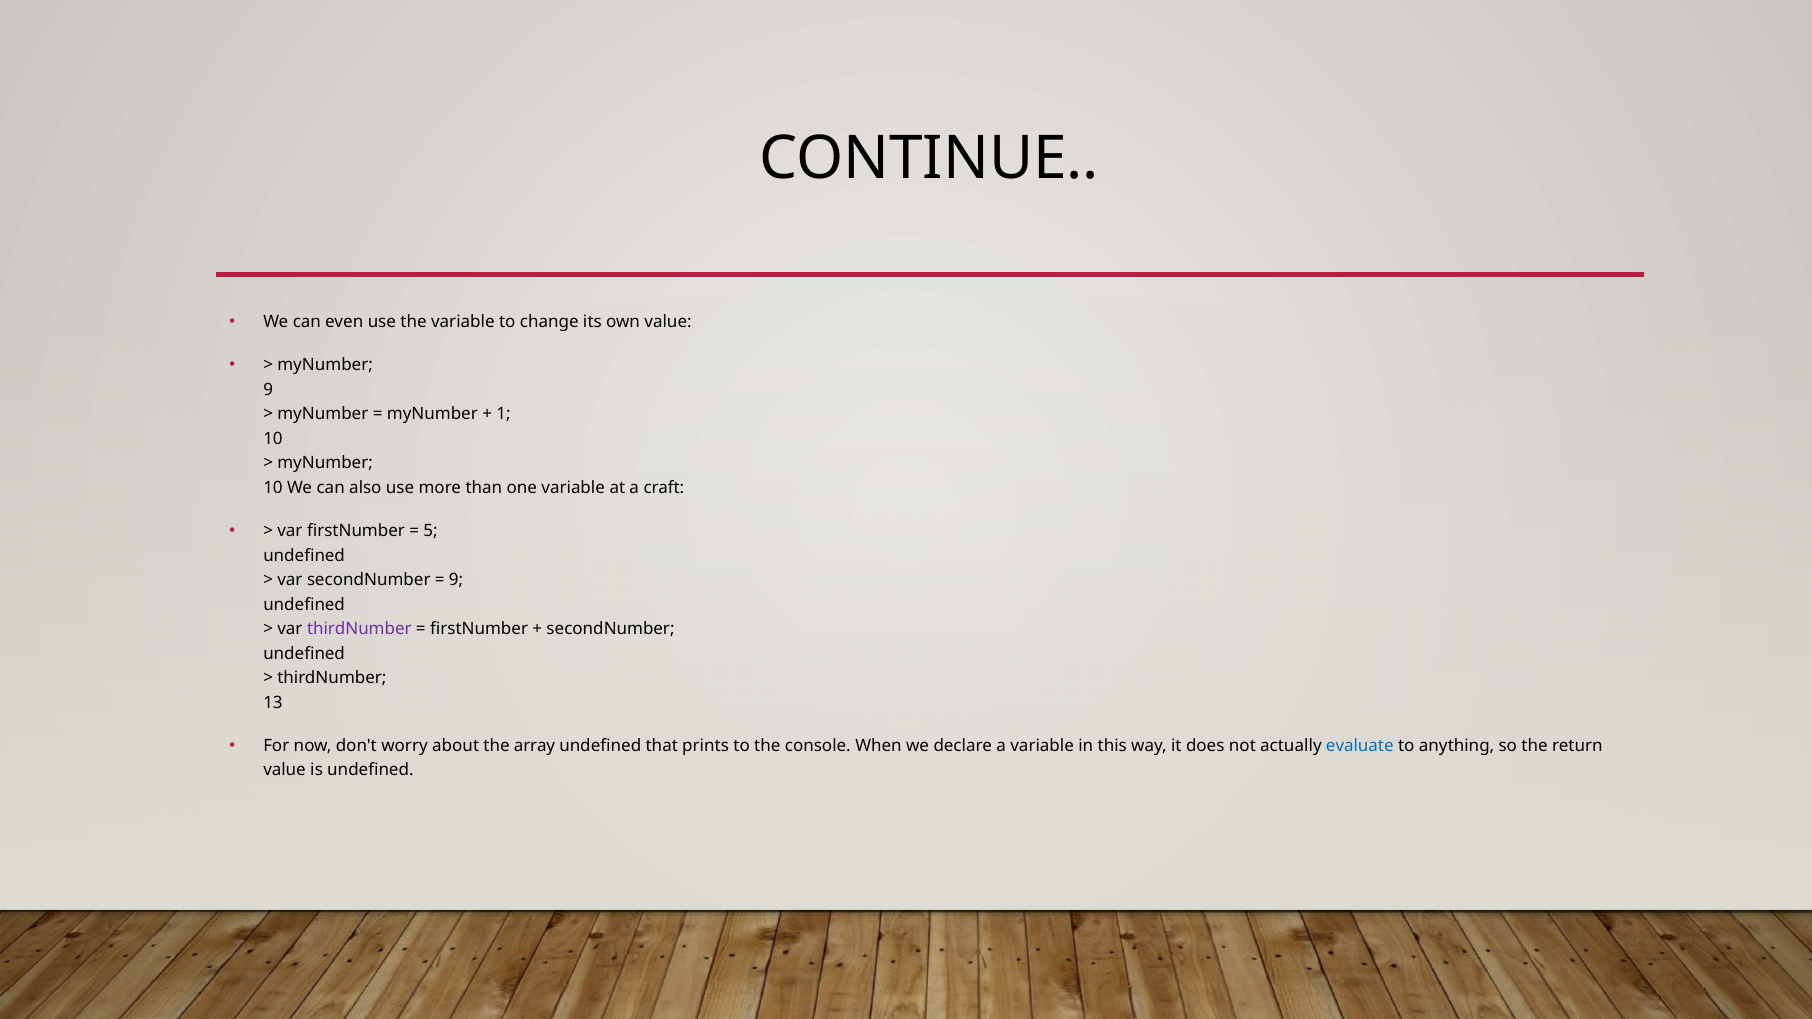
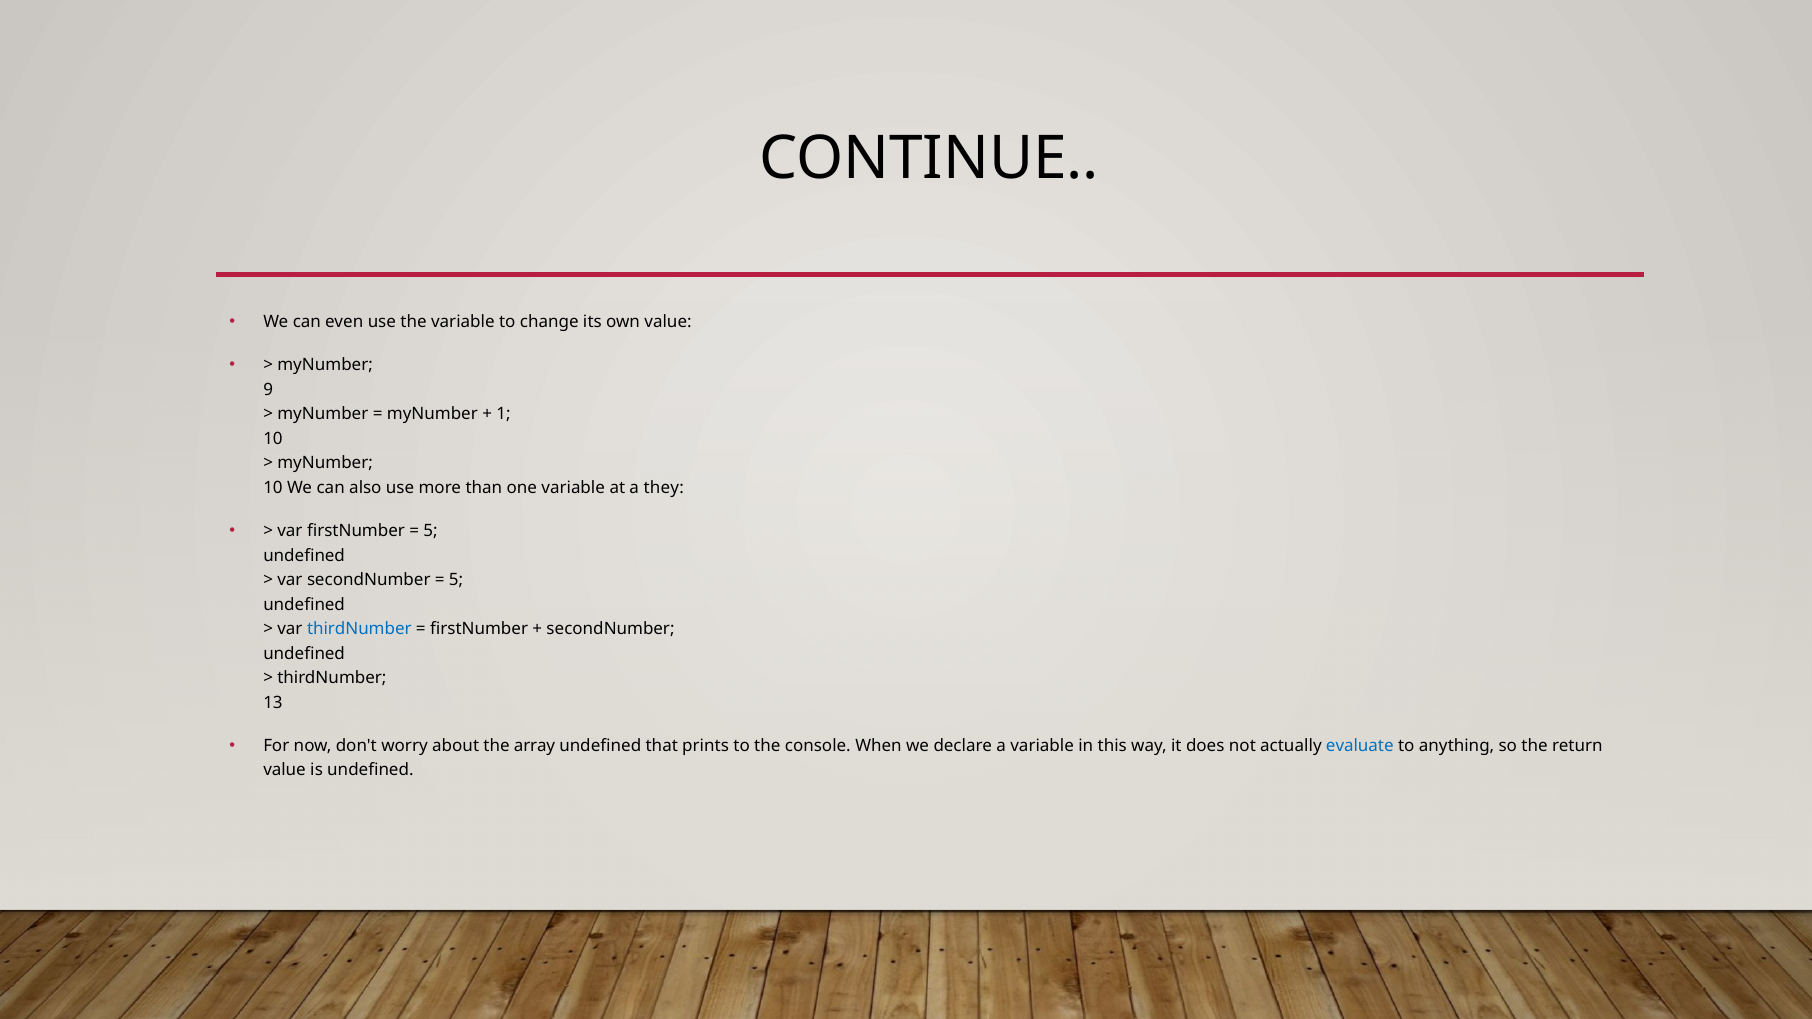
craft: craft -> they
9 at (456, 580): 9 -> 5
thirdNumber at (359, 629) colour: purple -> blue
